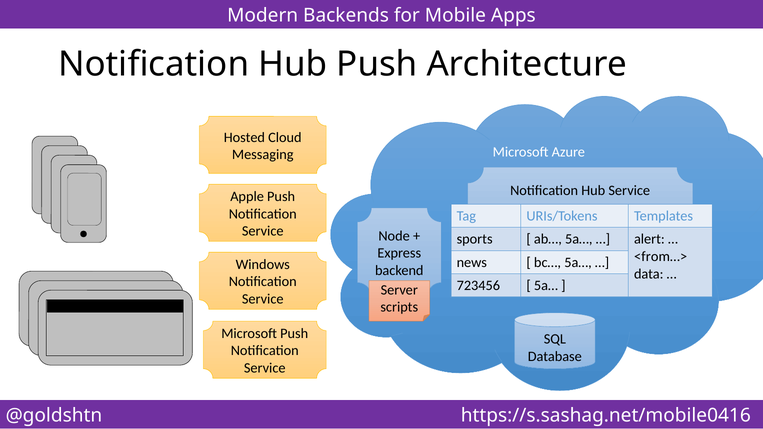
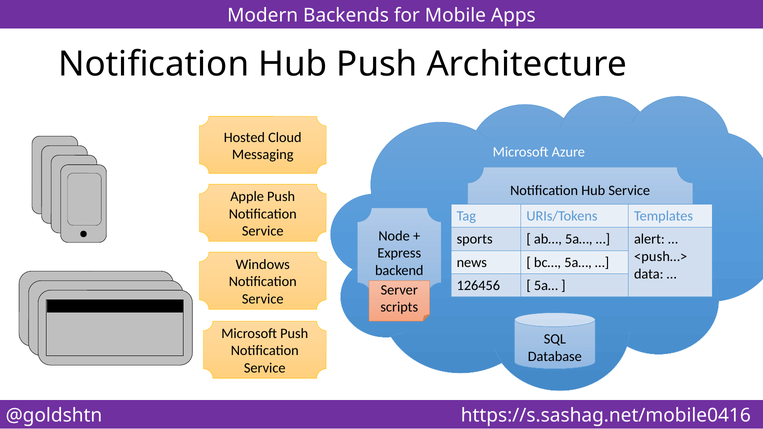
<from…>: <from…> -> <push…>
723456: 723456 -> 126456
